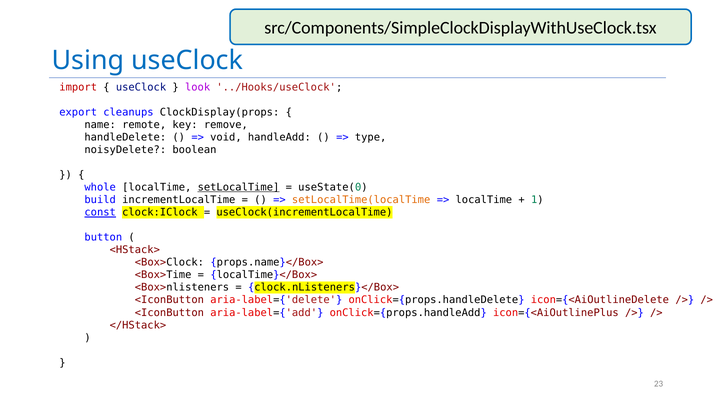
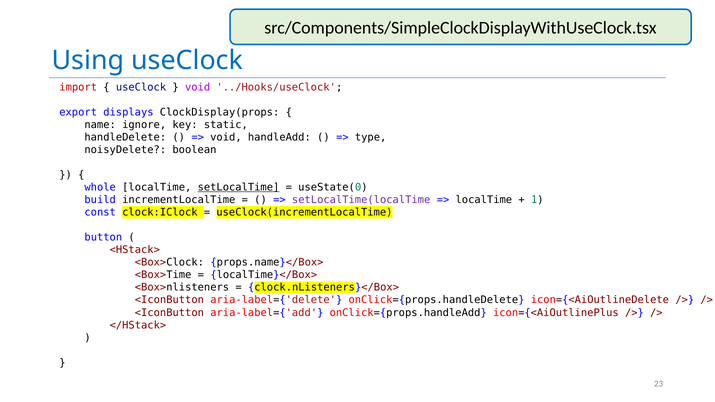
look at (198, 87): look -> void
cleanups: cleanups -> displays
remote: remote -> ignore
remove: remove -> static
setLocalTime(localTime colour: orange -> purple
const underline: present -> none
